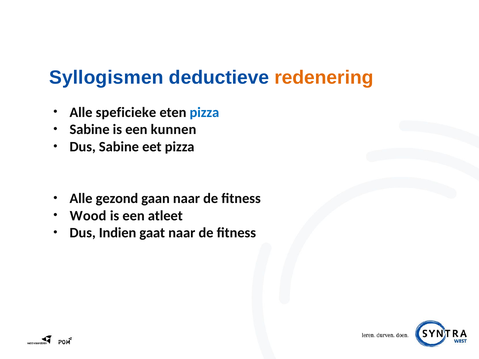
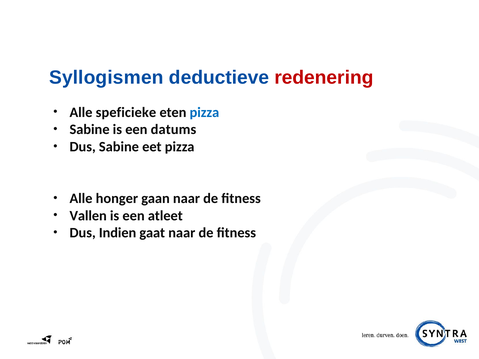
redenering colour: orange -> red
kunnen: kunnen -> datums
gezond: gezond -> honger
Wood: Wood -> Vallen
